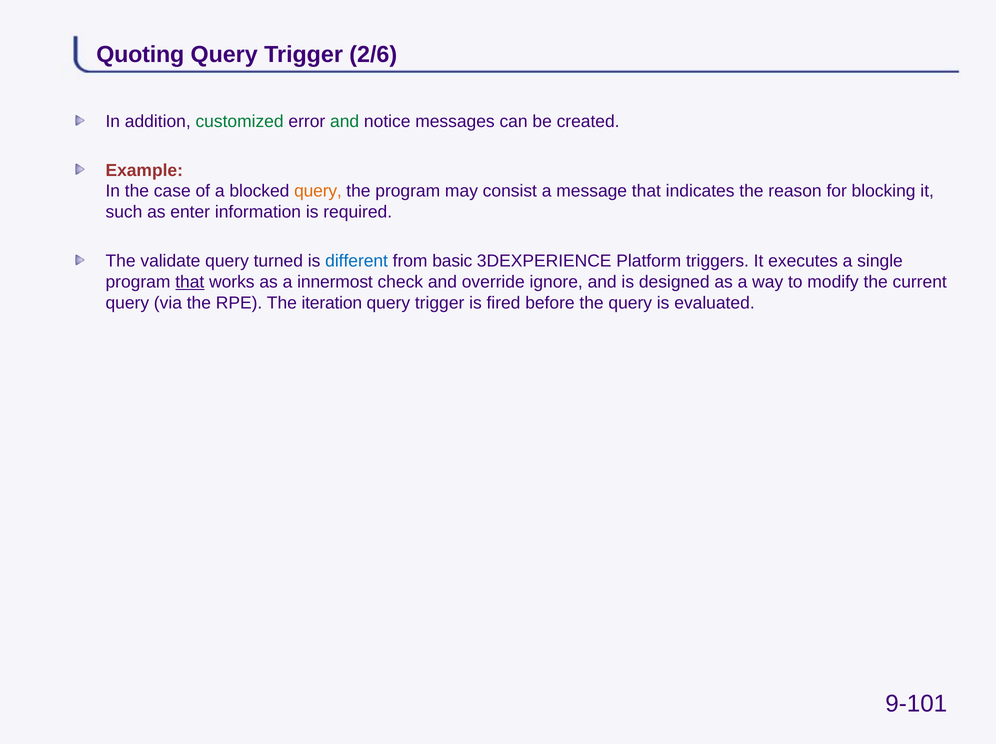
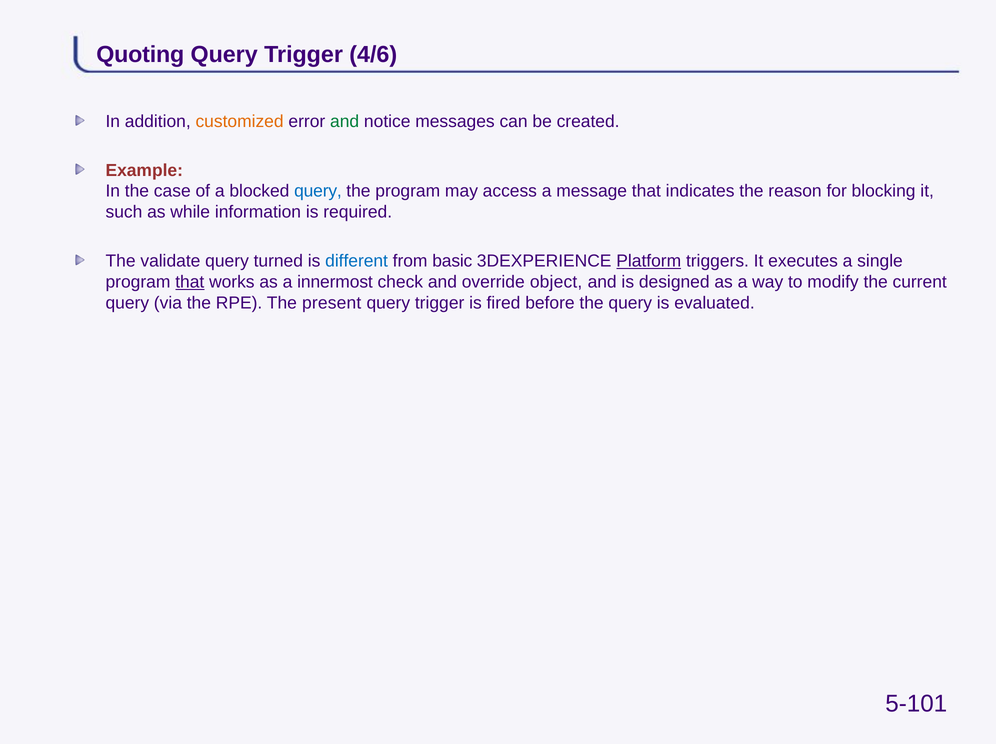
2/6: 2/6 -> 4/6
customized colour: green -> orange
query at (318, 191) colour: orange -> blue
consist: consist -> access
enter: enter -> while
Platform underline: none -> present
ignore: ignore -> object
iteration: iteration -> present
9-101: 9-101 -> 5-101
